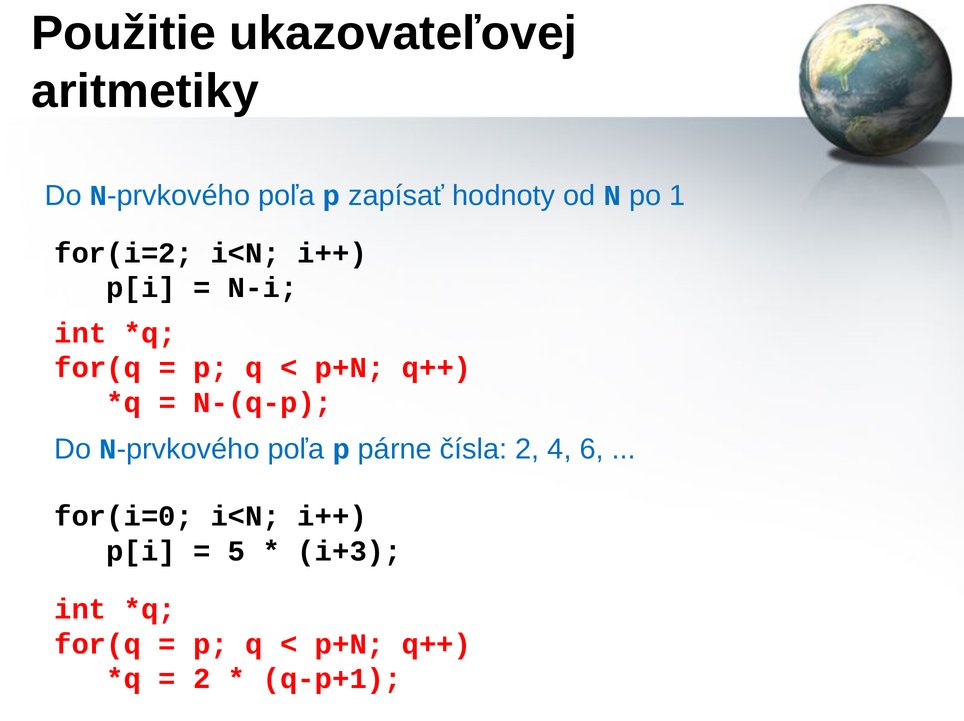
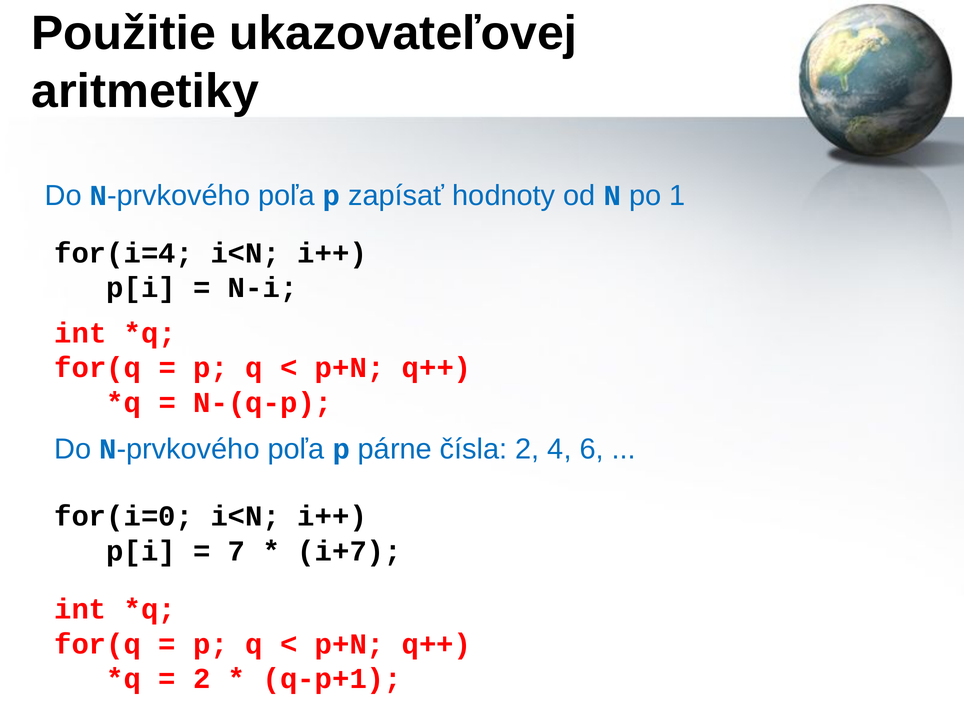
for(i=2: for(i=2 -> for(i=4
5: 5 -> 7
i+3: i+3 -> i+7
